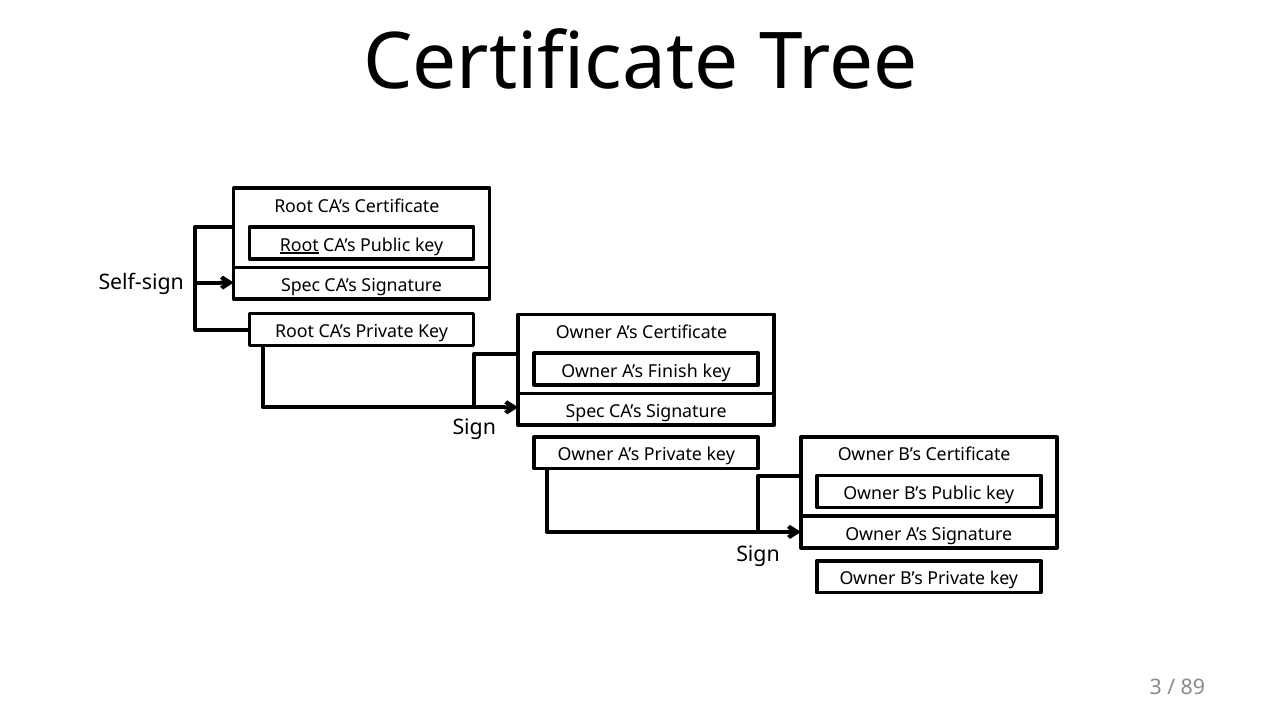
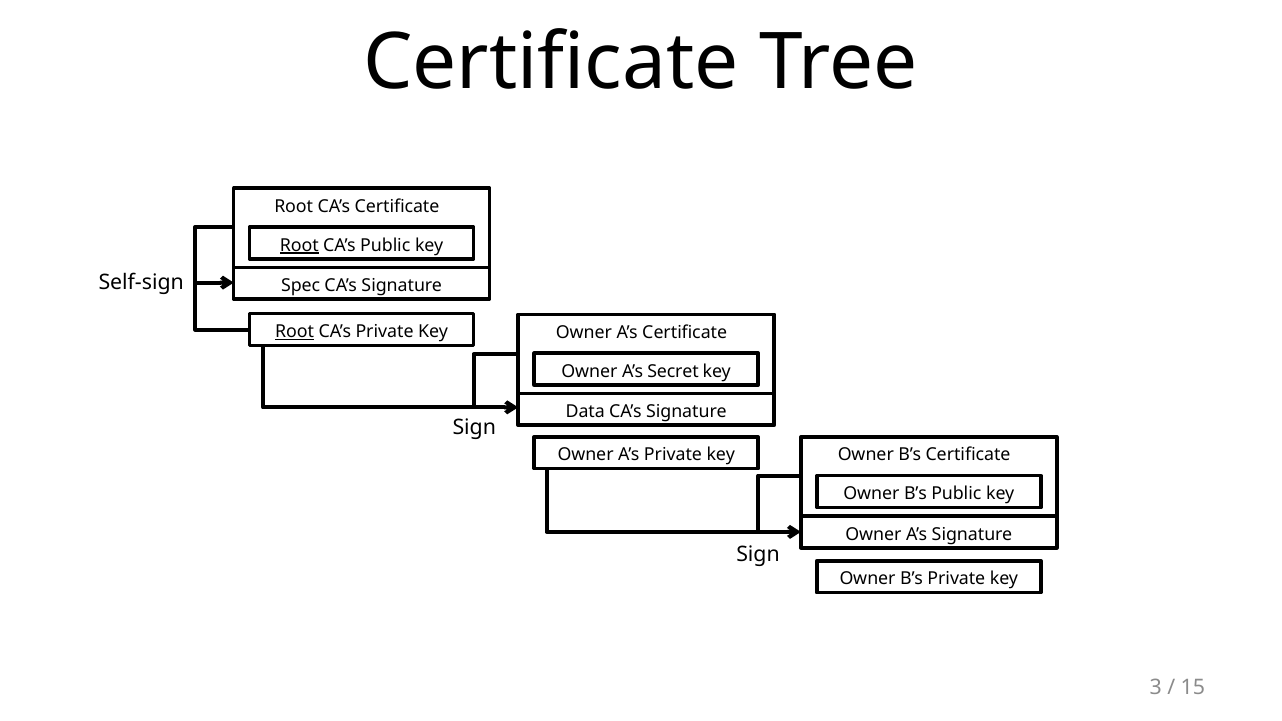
Root at (295, 332) underline: none -> present
Finish: Finish -> Secret
Spec at (585, 412): Spec -> Data
89: 89 -> 15
